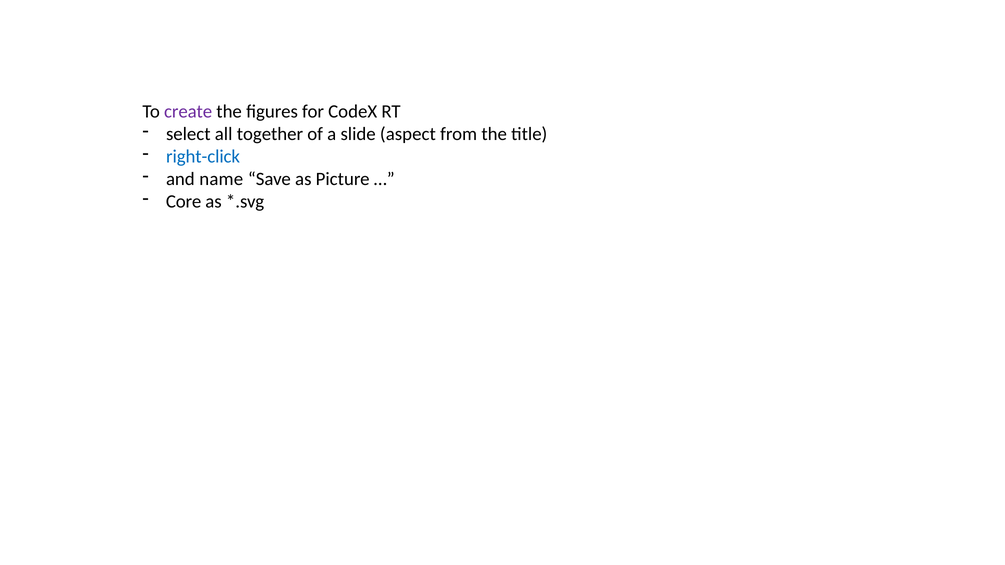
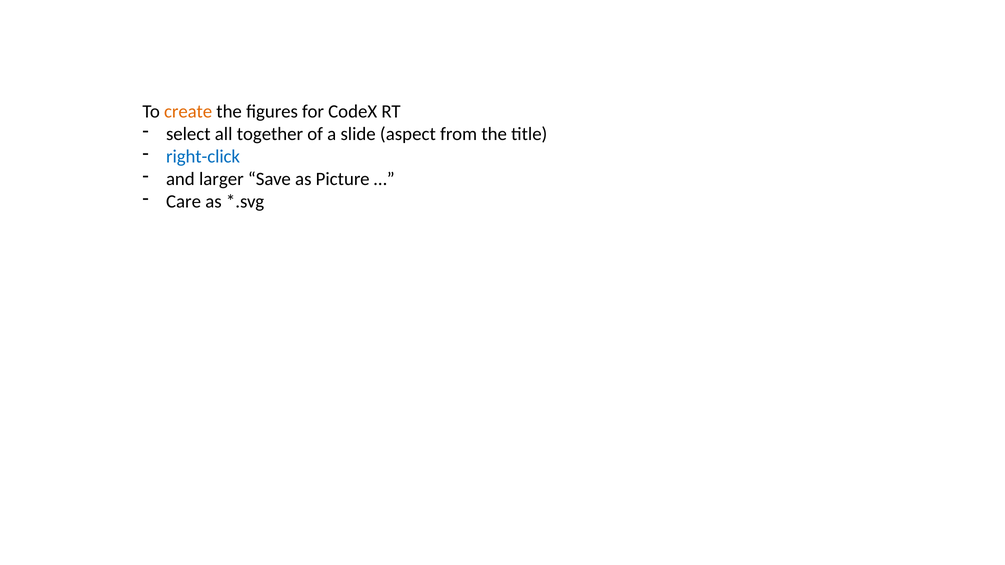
create colour: purple -> orange
name: name -> larger
Core: Core -> Care
